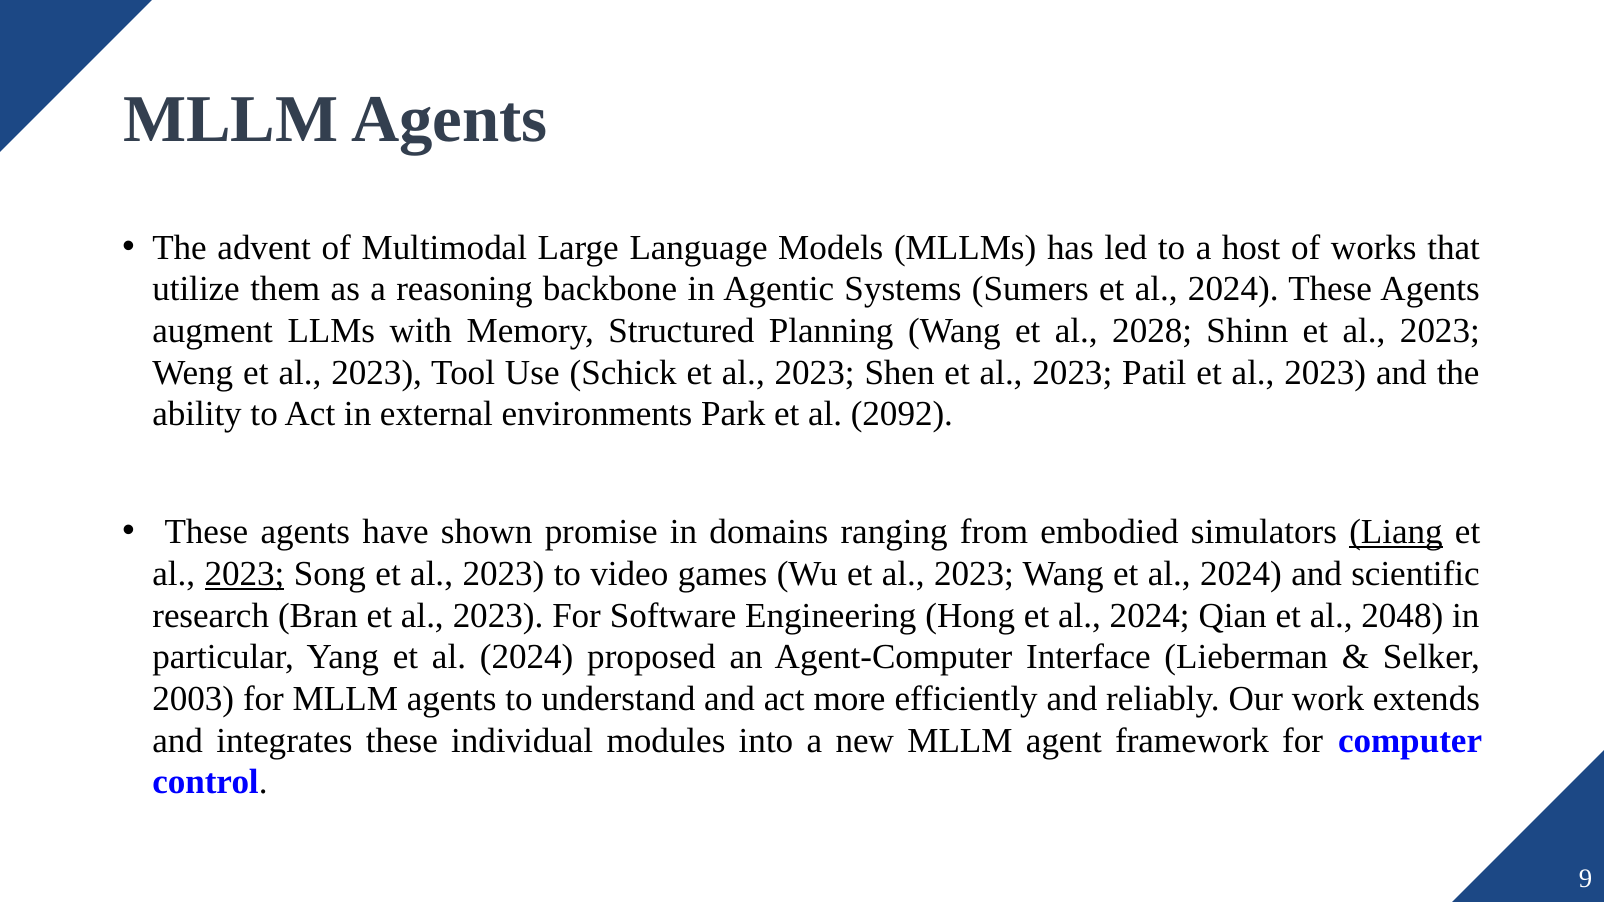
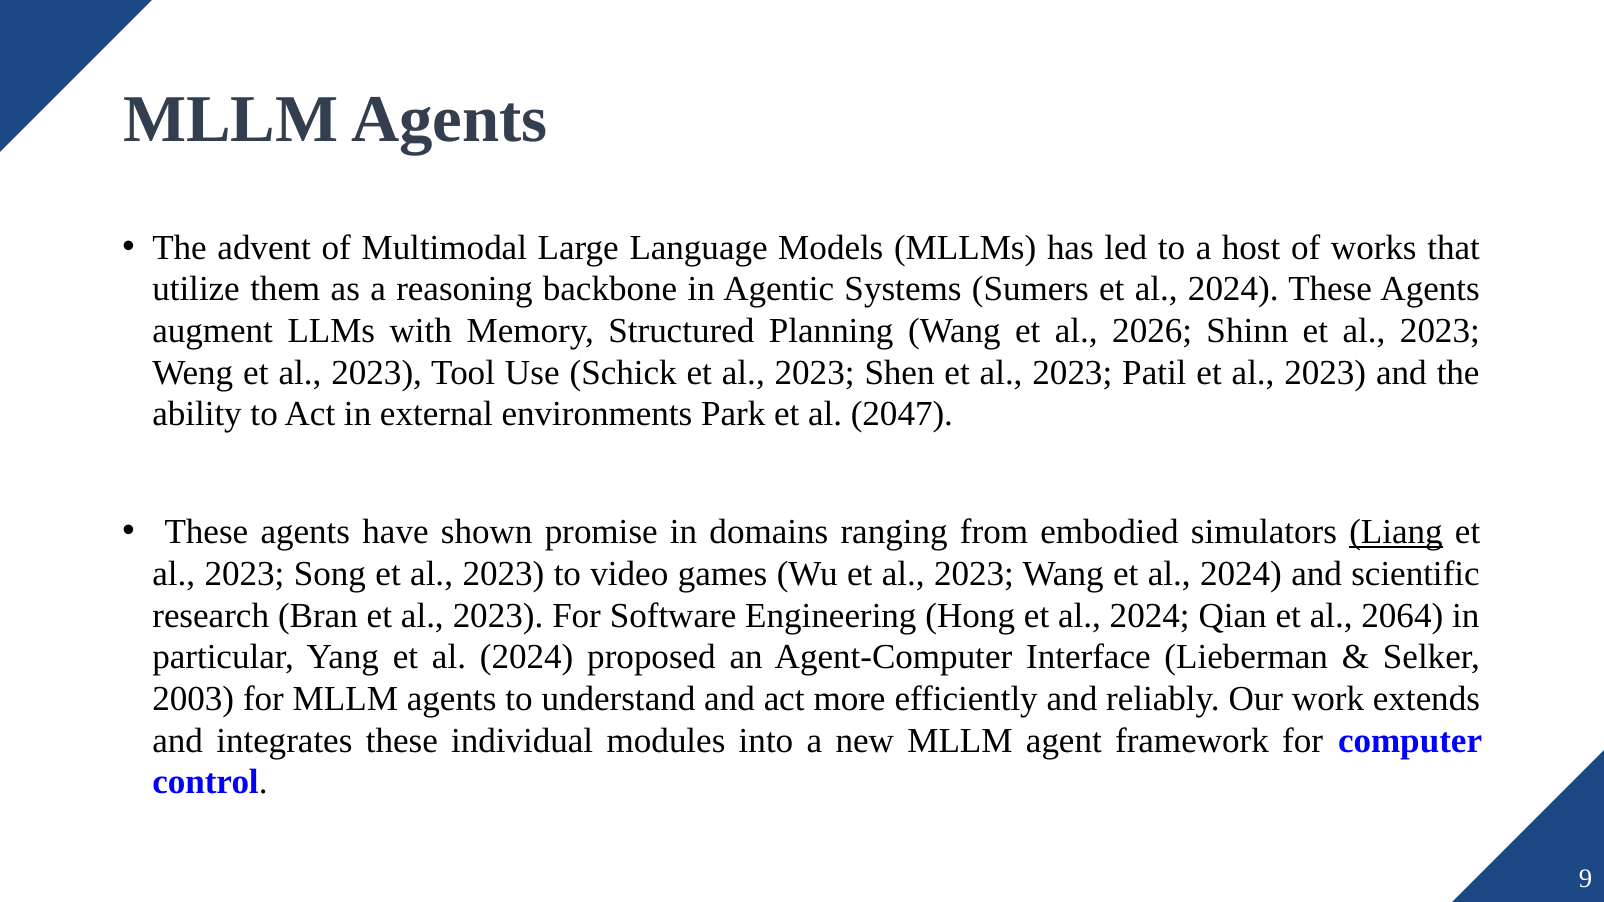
2028: 2028 -> 2026
2092: 2092 -> 2047
2023 at (244, 574) underline: present -> none
2048: 2048 -> 2064
